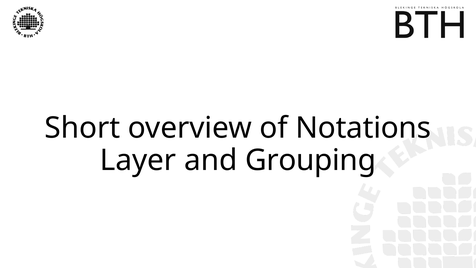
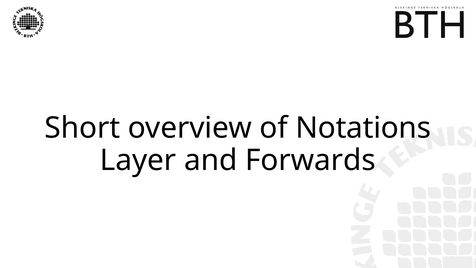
Grouping: Grouping -> Forwards
